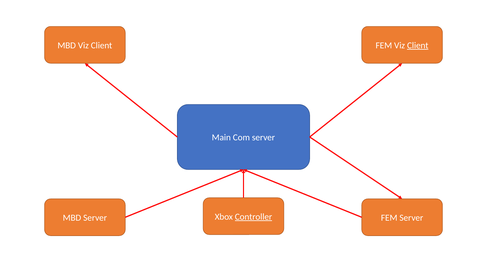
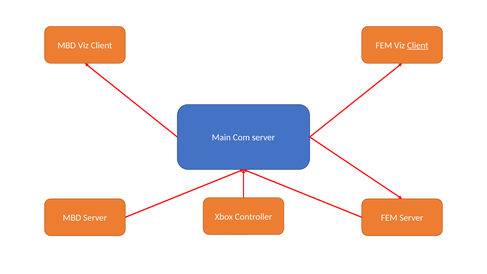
Controller underline: present -> none
